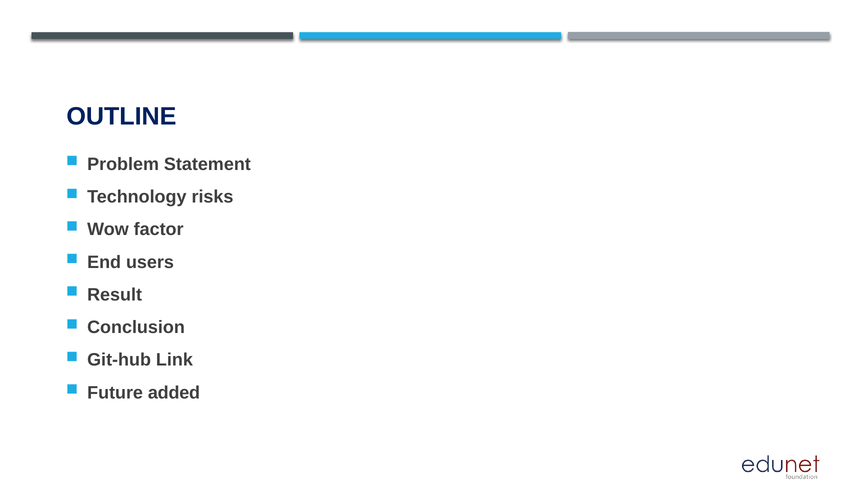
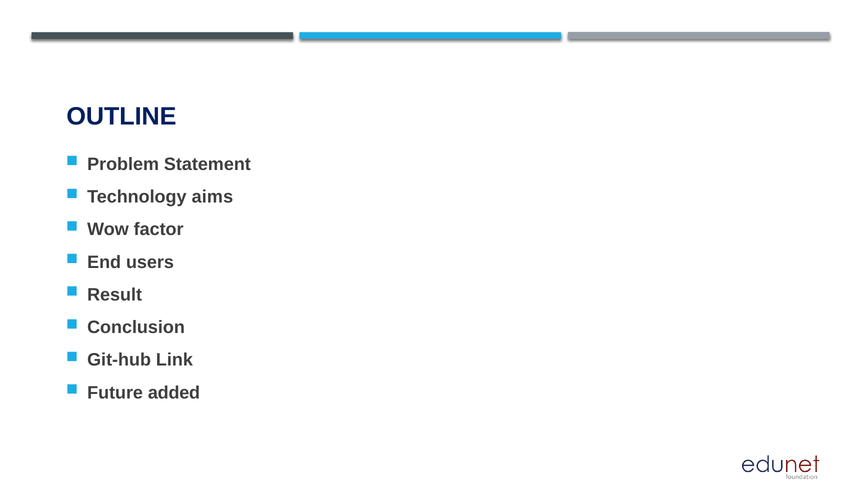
risks: risks -> aims
